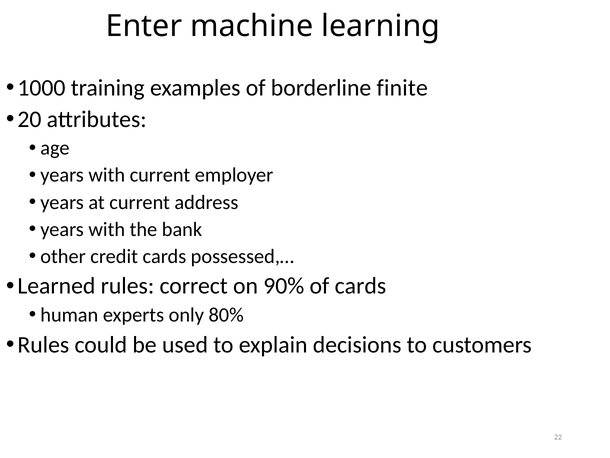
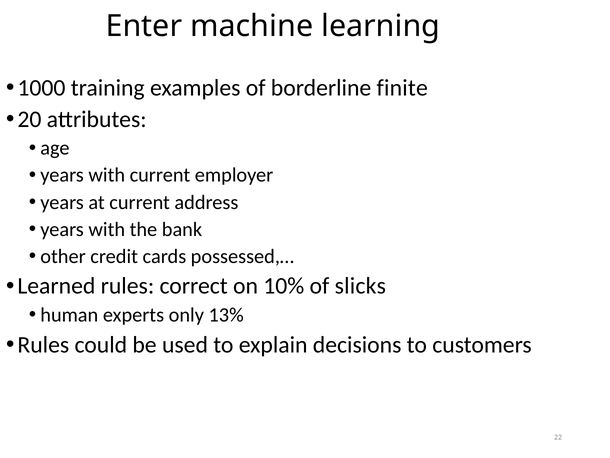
90%: 90% -> 10%
of cards: cards -> slicks
80%: 80% -> 13%
